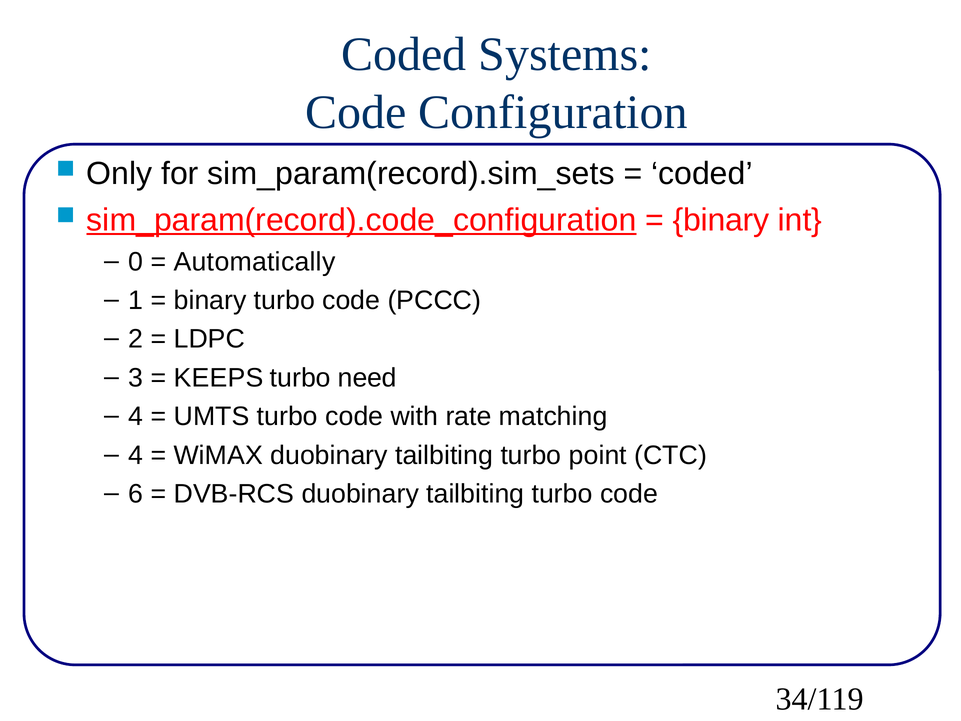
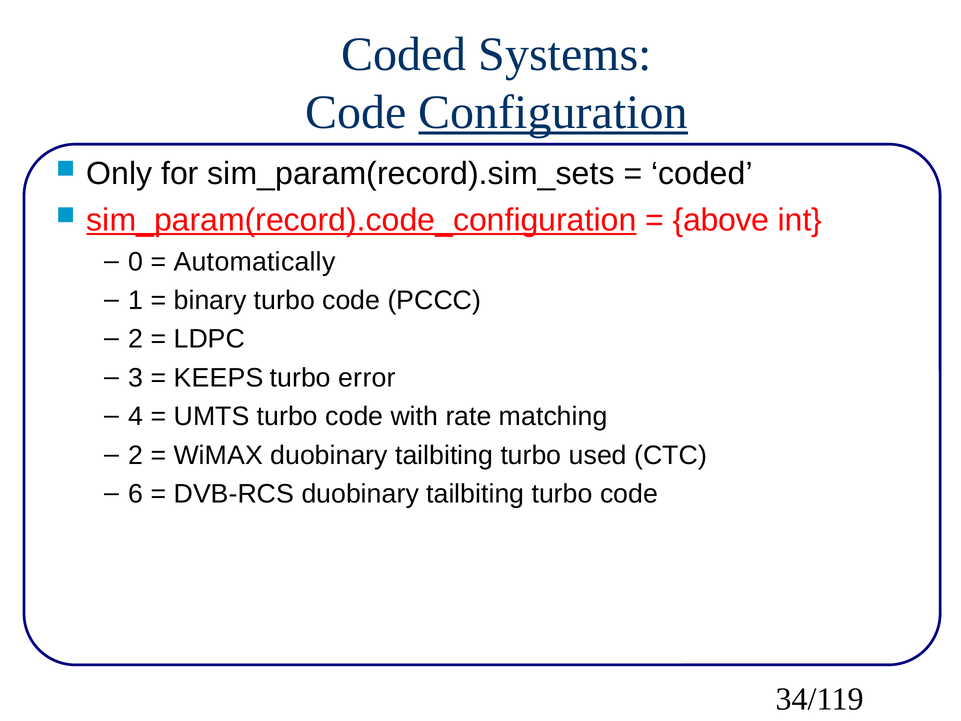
Configuration underline: none -> present
binary at (721, 220): binary -> above
need: need -> error
4 at (136, 455): 4 -> 2
point: point -> used
